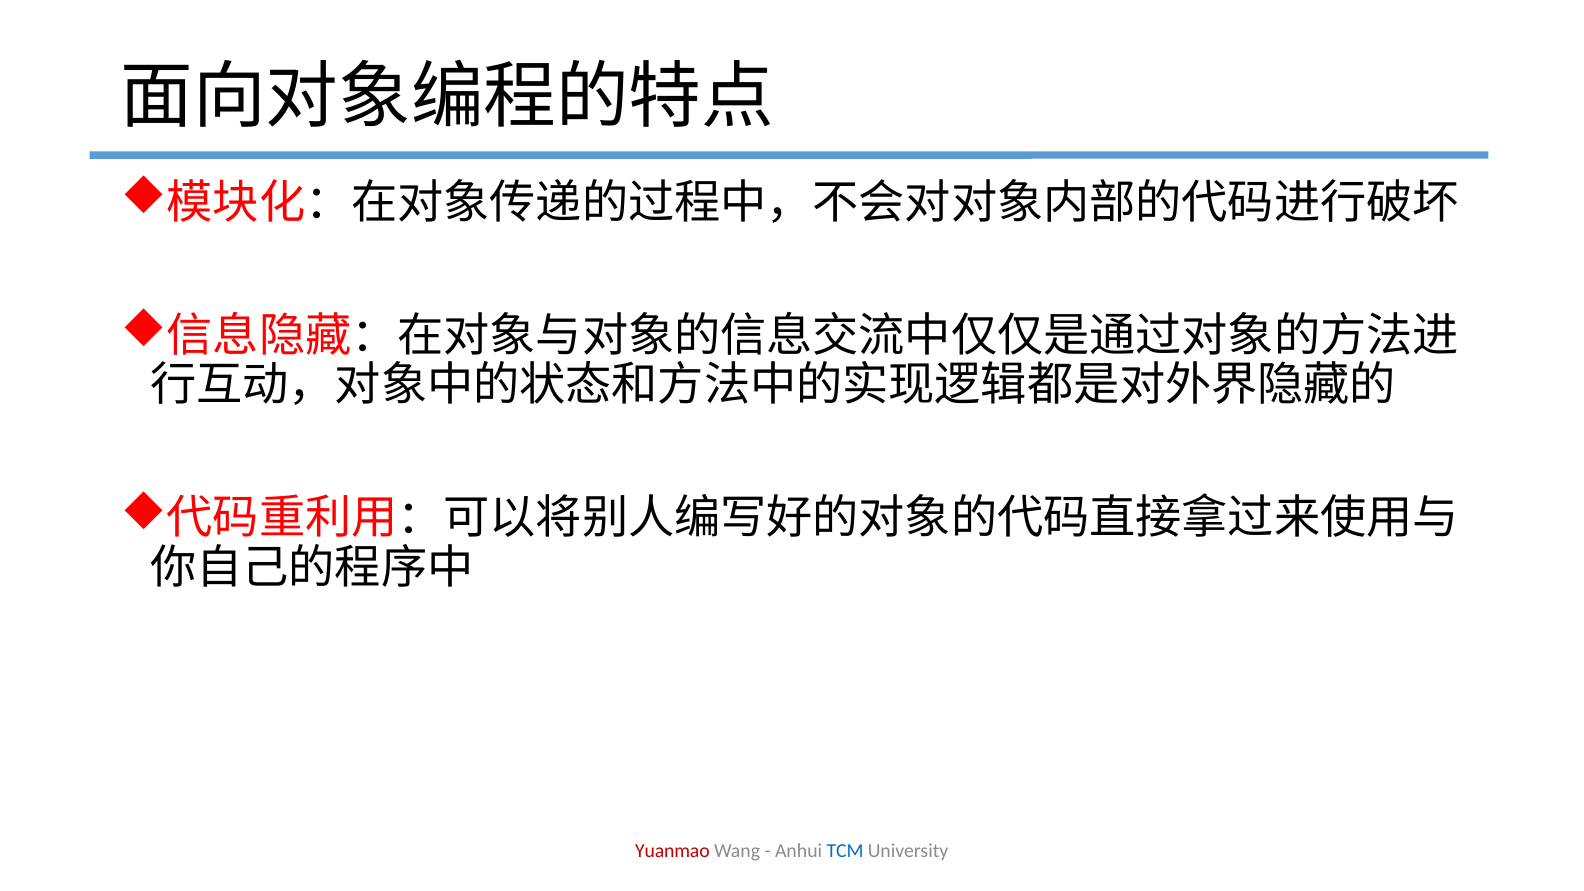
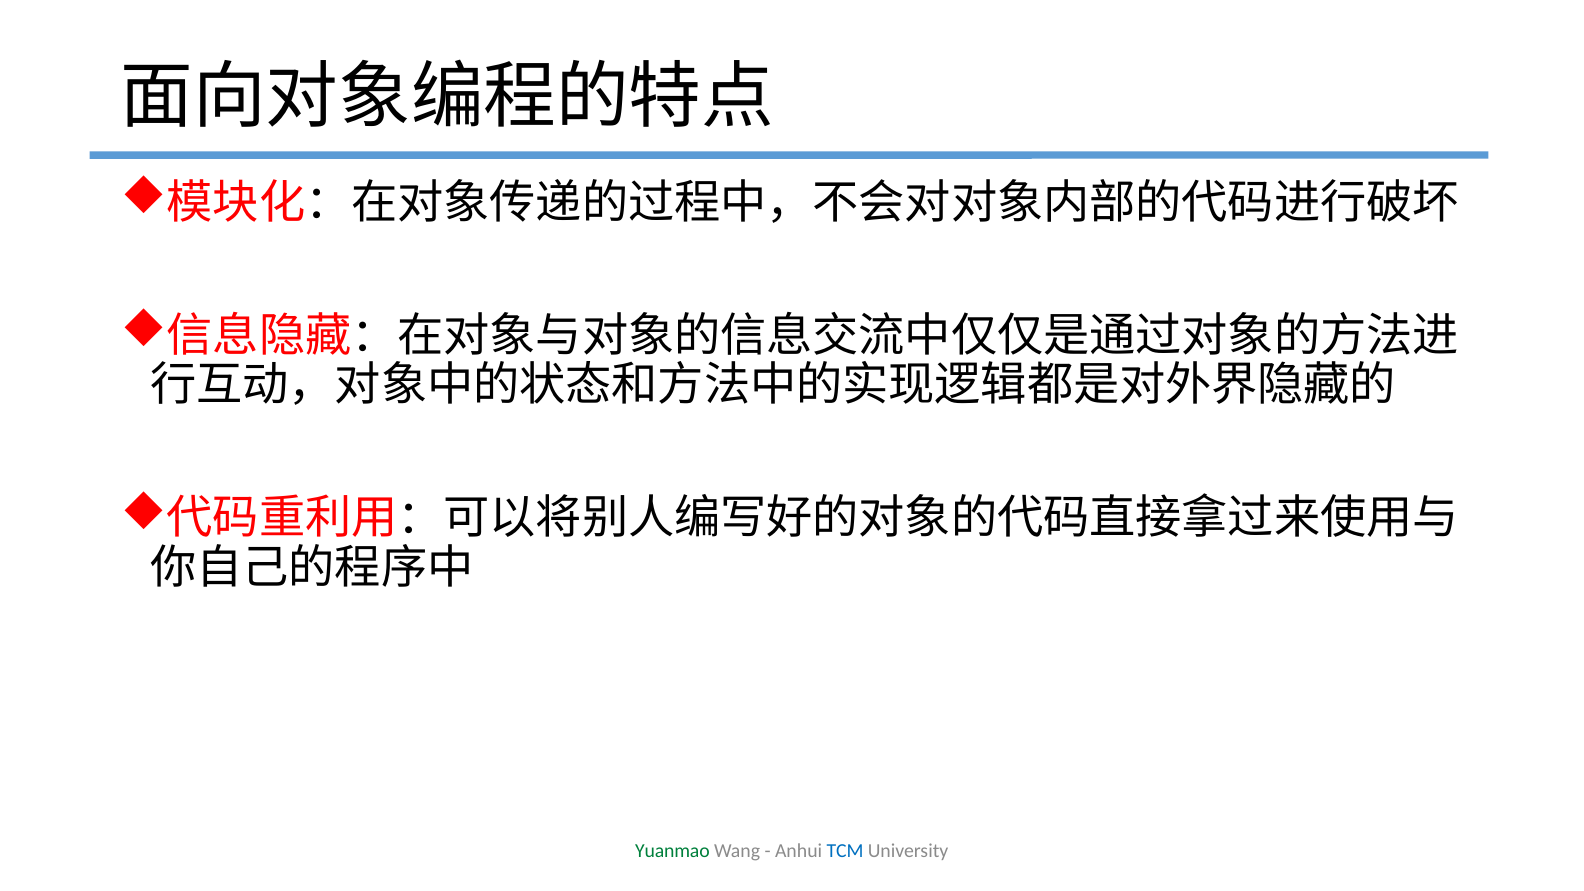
Yuanmao colour: red -> green
